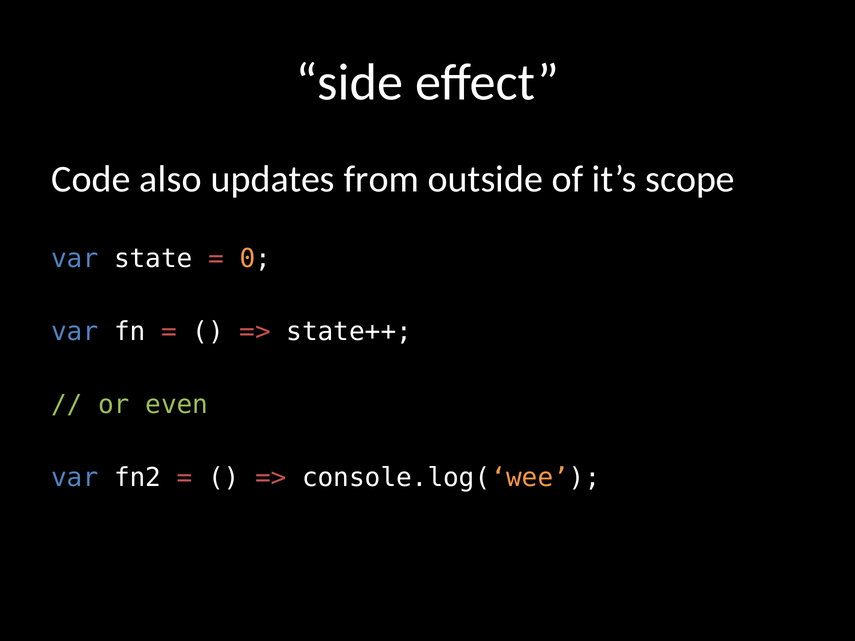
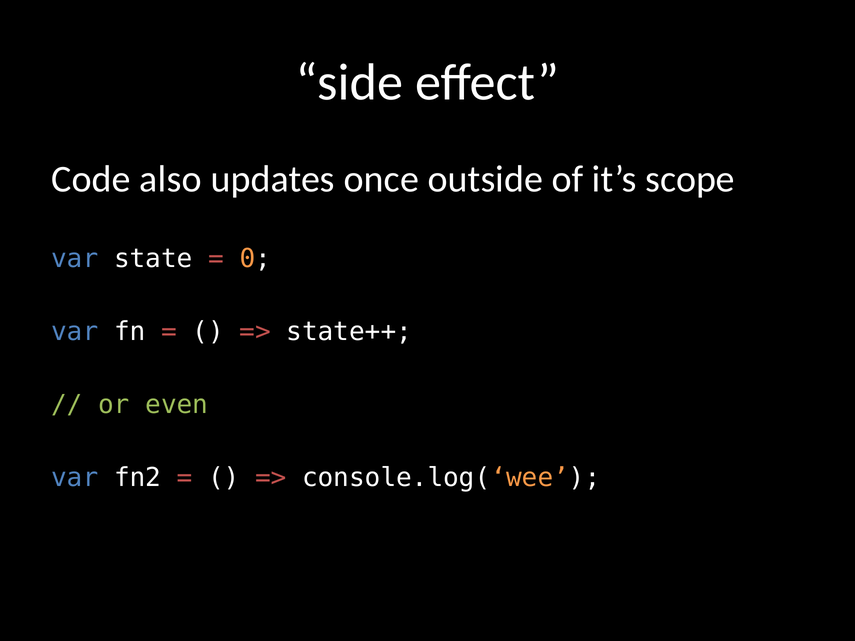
from: from -> once
